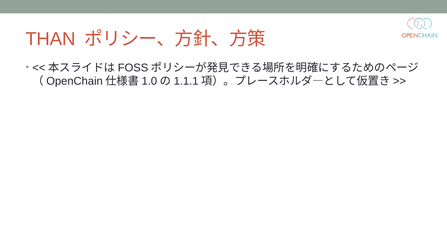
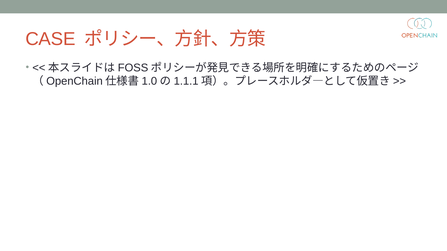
THAN: THAN -> CASE
